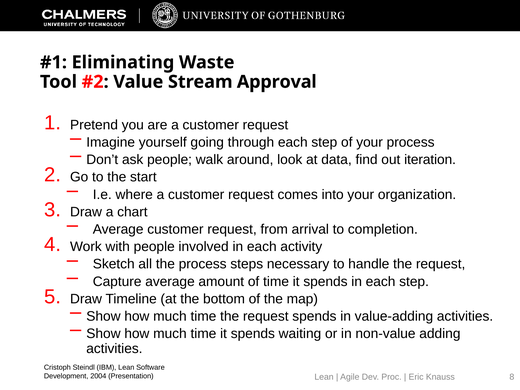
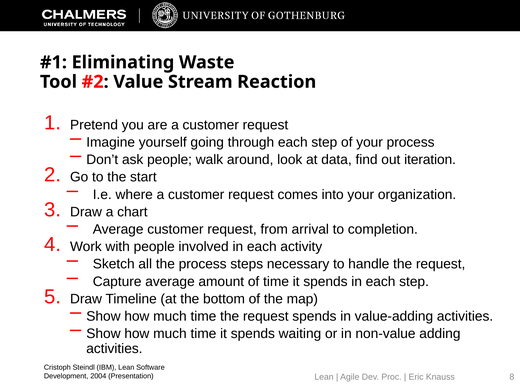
Approval: Approval -> Reaction
